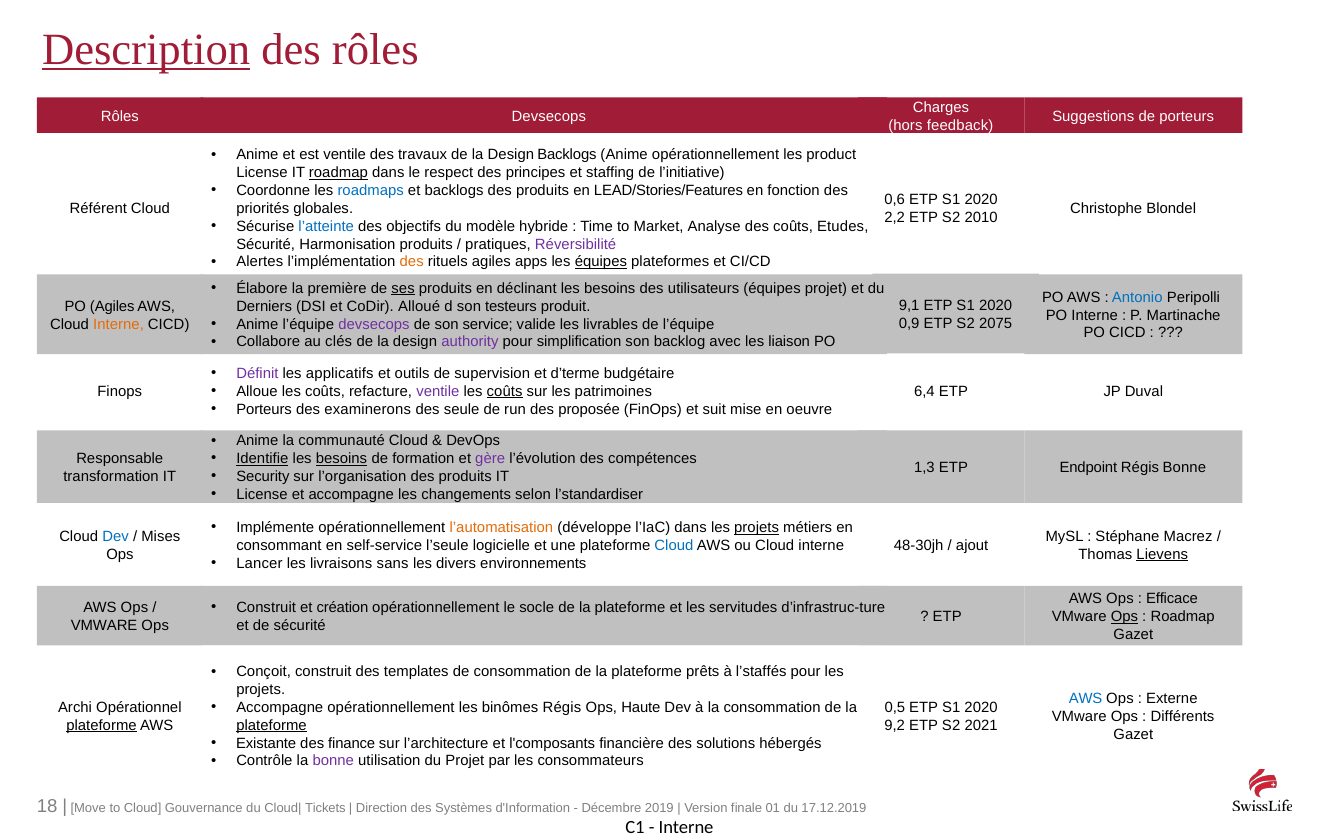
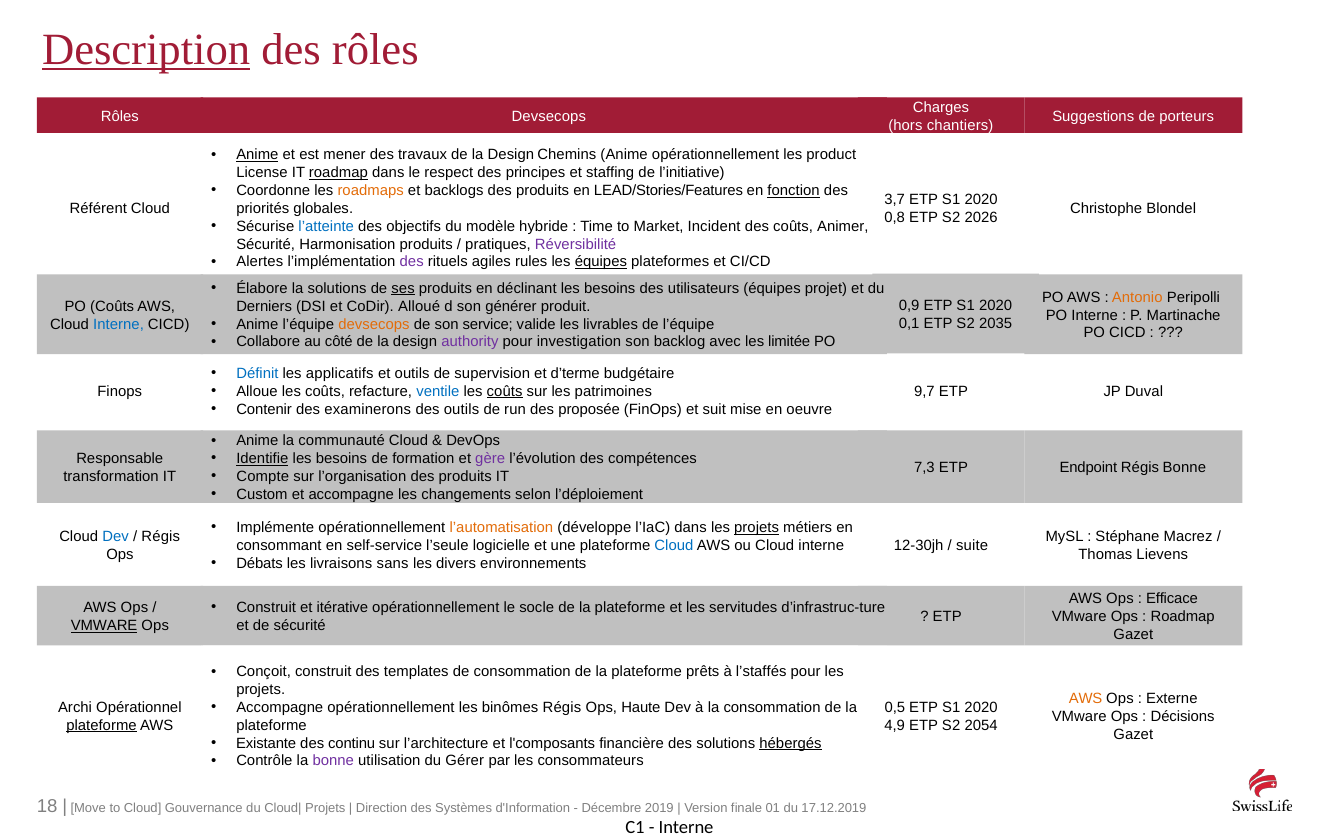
feedback: feedback -> chantiers
Anime at (257, 155) underline: none -> present
est ventile: ventile -> mener
Design Backlogs: Backlogs -> Chemins
roadmaps colour: blue -> orange
fonction underline: none -> present
0,6: 0,6 -> 3,7
2,2: 2,2 -> 0,8
2010: 2010 -> 2026
Analyse: Analyse -> Incident
Etudes: Etudes -> Animer
des at (412, 262) colour: orange -> purple
apps: apps -> rules
la première: première -> solutions
Antonio colour: blue -> orange
9,1: 9,1 -> 0,9
PO Agiles: Agiles -> Coûts
testeurs: testeurs -> générer
devsecops at (374, 324) colour: purple -> orange
0,9: 0,9 -> 0,1
2075: 2075 -> 2035
Interne at (119, 324) colour: orange -> blue
clés: clés -> côté
simplification: simplification -> investigation
liaison: liaison -> limitée
Définit colour: purple -> blue
ventile at (438, 392) colour: purple -> blue
6,4: 6,4 -> 9,7
Porteurs at (264, 410): Porteurs -> Contenir
des seule: seule -> outils
besoins at (341, 459) underline: present -> none
1,3: 1,3 -> 7,3
Security: Security -> Compte
License at (262, 495): License -> Custom
l’standardiser: l’standardiser -> l’déploiement
Mises at (161, 537): Mises -> Régis
48-30jh: 48-30jh -> 12-30jh
ajout: ajout -> suite
Lievens underline: present -> none
Lancer: Lancer -> Débats
création: création -> itérative
Ops at (1124, 617) underline: present -> none
VMWARE at (104, 626) underline: none -> present
AWS at (1086, 699) colour: blue -> orange
Différents: Différents -> Décisions
plateforme at (272, 726) underline: present -> none
9,2: 9,2 -> 4,9
2021: 2021 -> 2054
finance: finance -> continu
hébergés underline: none -> present
du Projet: Projet -> Gérer
Tickets at (325, 808): Tickets -> Projets
